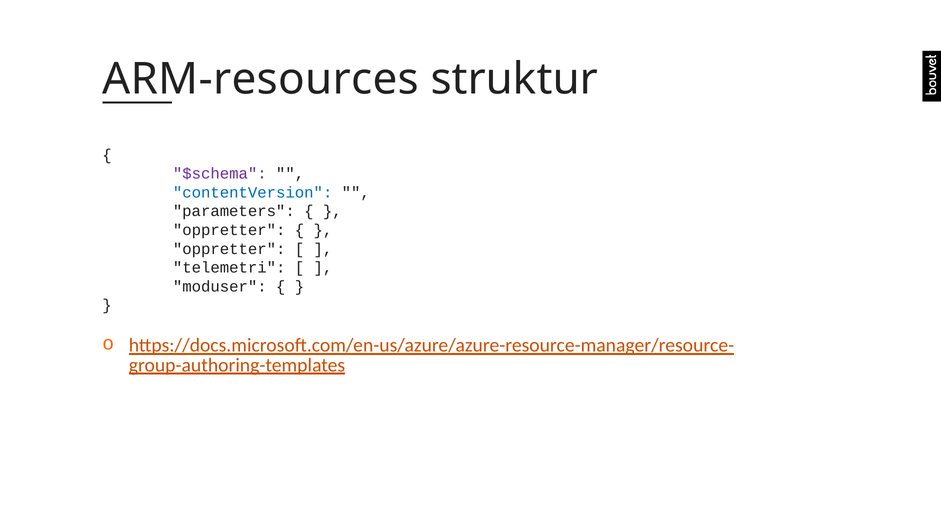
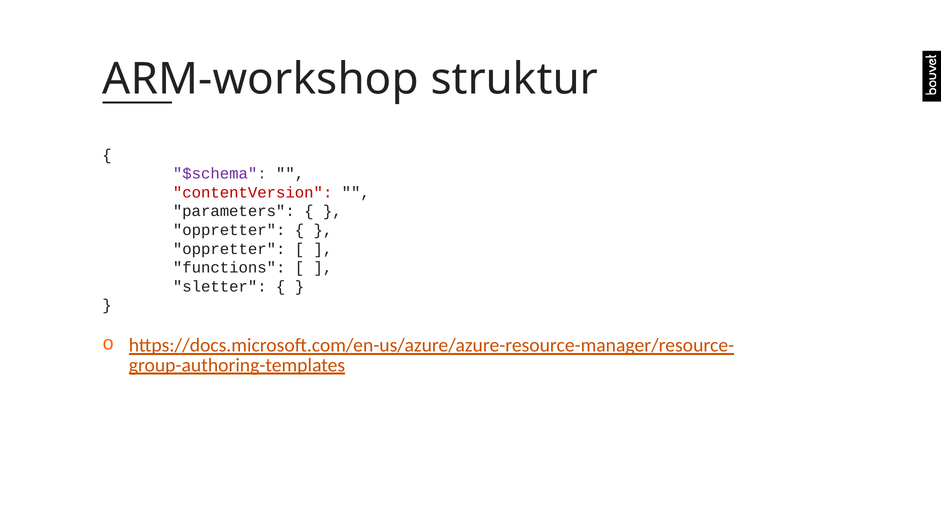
ARM-resources: ARM-resources -> ARM-workshop
contentVersion colour: blue -> red
telemetri: telemetri -> functions
moduser: moduser -> sletter
